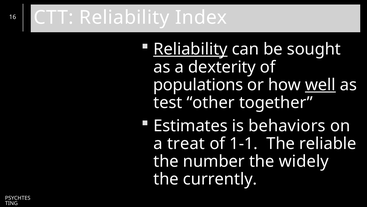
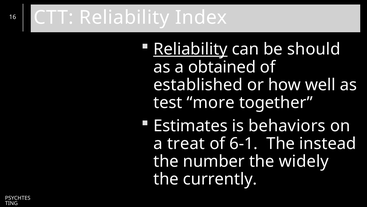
sought: sought -> should
dexterity: dexterity -> obtained
populations: populations -> established
well underline: present -> none
other: other -> more
1-1: 1-1 -> 6-1
reliable: reliable -> instead
